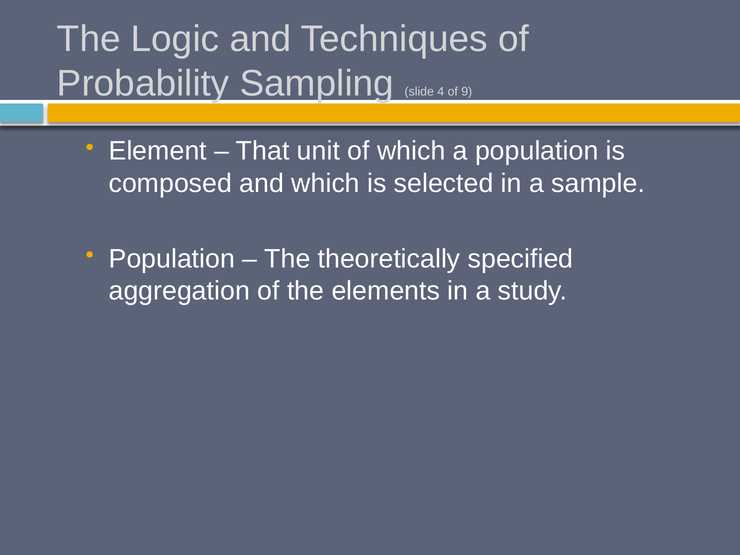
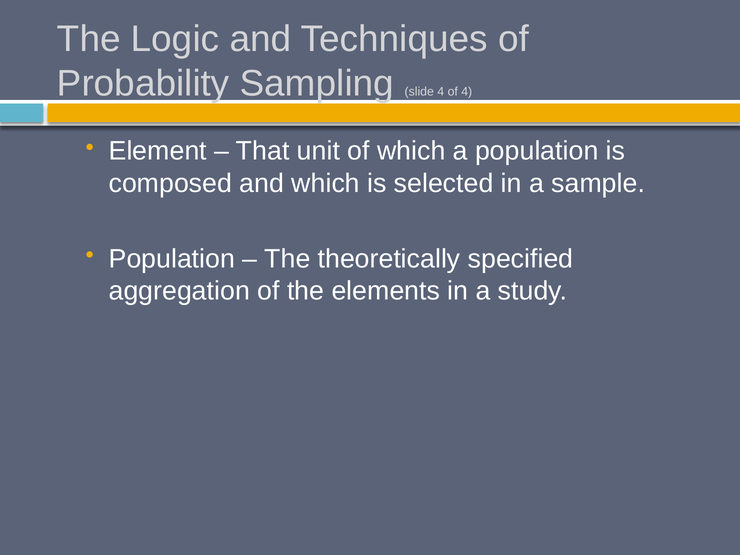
of 9: 9 -> 4
